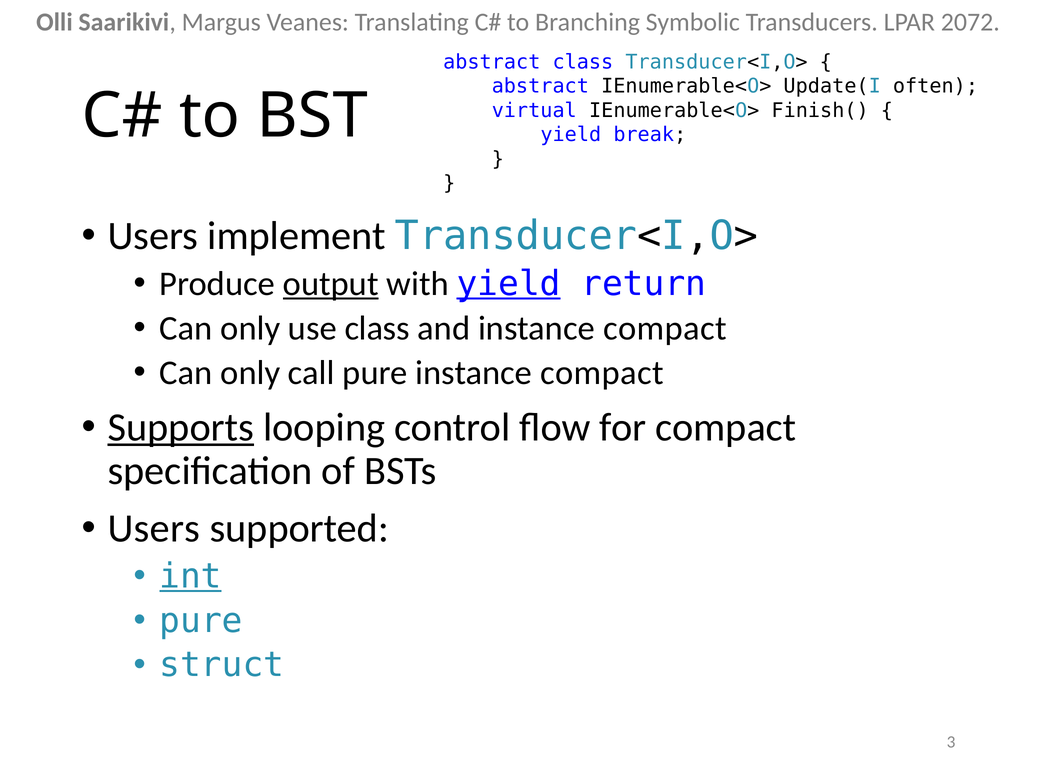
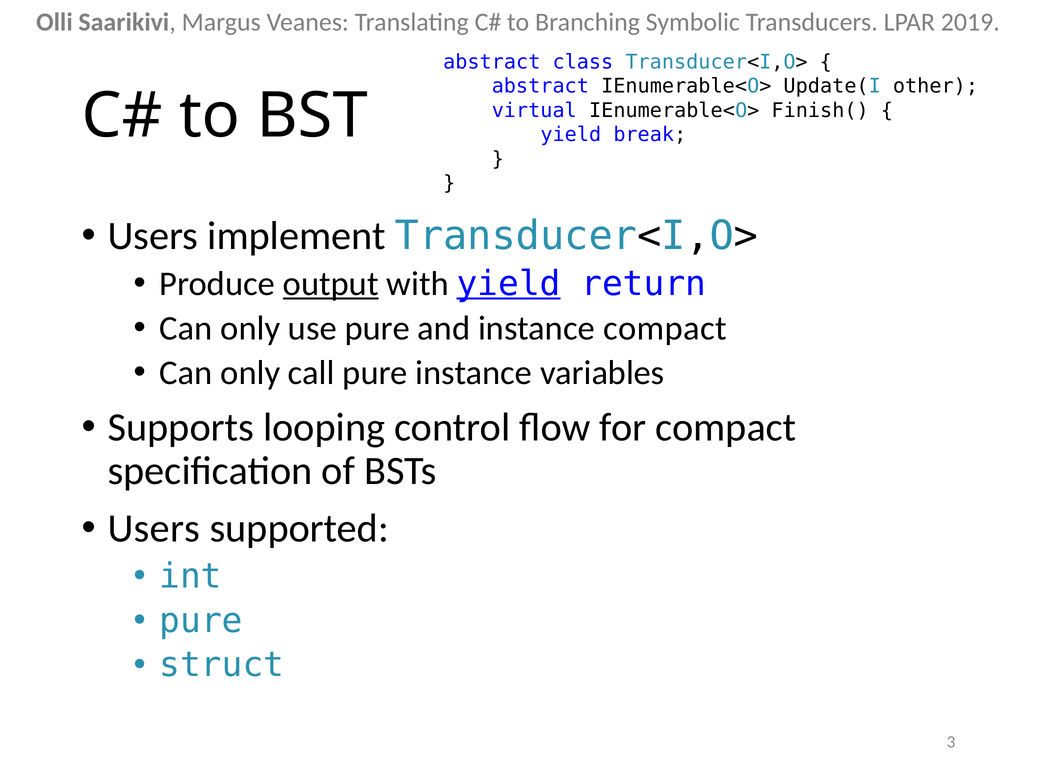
2072: 2072 -> 2019
often: often -> other
use class: class -> pure
pure instance compact: compact -> variables
Supports underline: present -> none
int underline: present -> none
